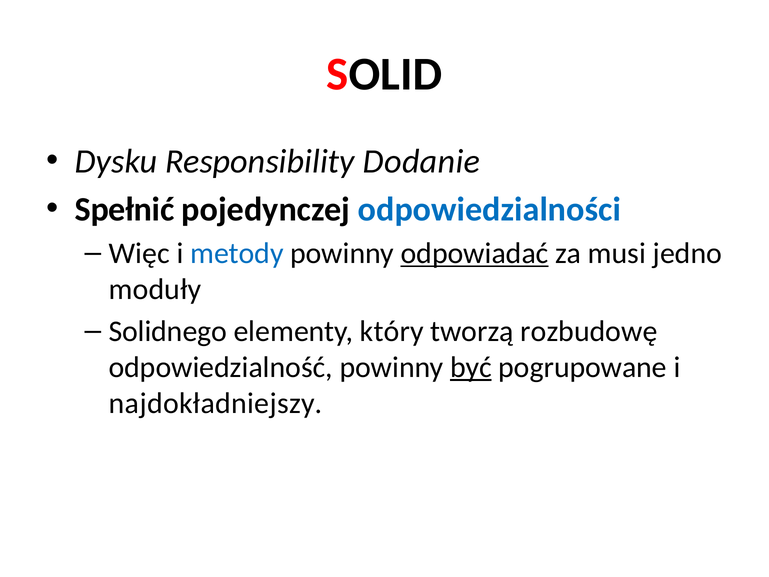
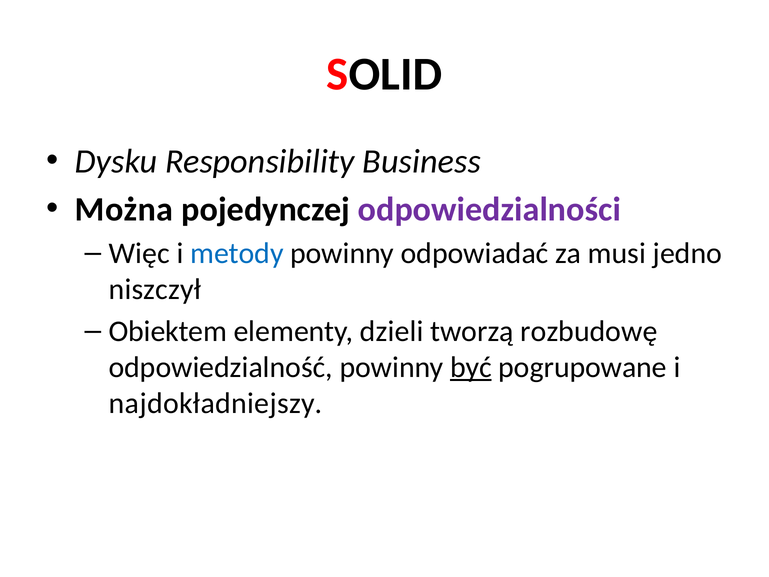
Dodanie: Dodanie -> Business
Spełnić: Spełnić -> Można
odpowiedzialności colour: blue -> purple
odpowiadać underline: present -> none
moduły: moduły -> niszczył
Solidnego: Solidnego -> Obiektem
który: który -> dzieli
